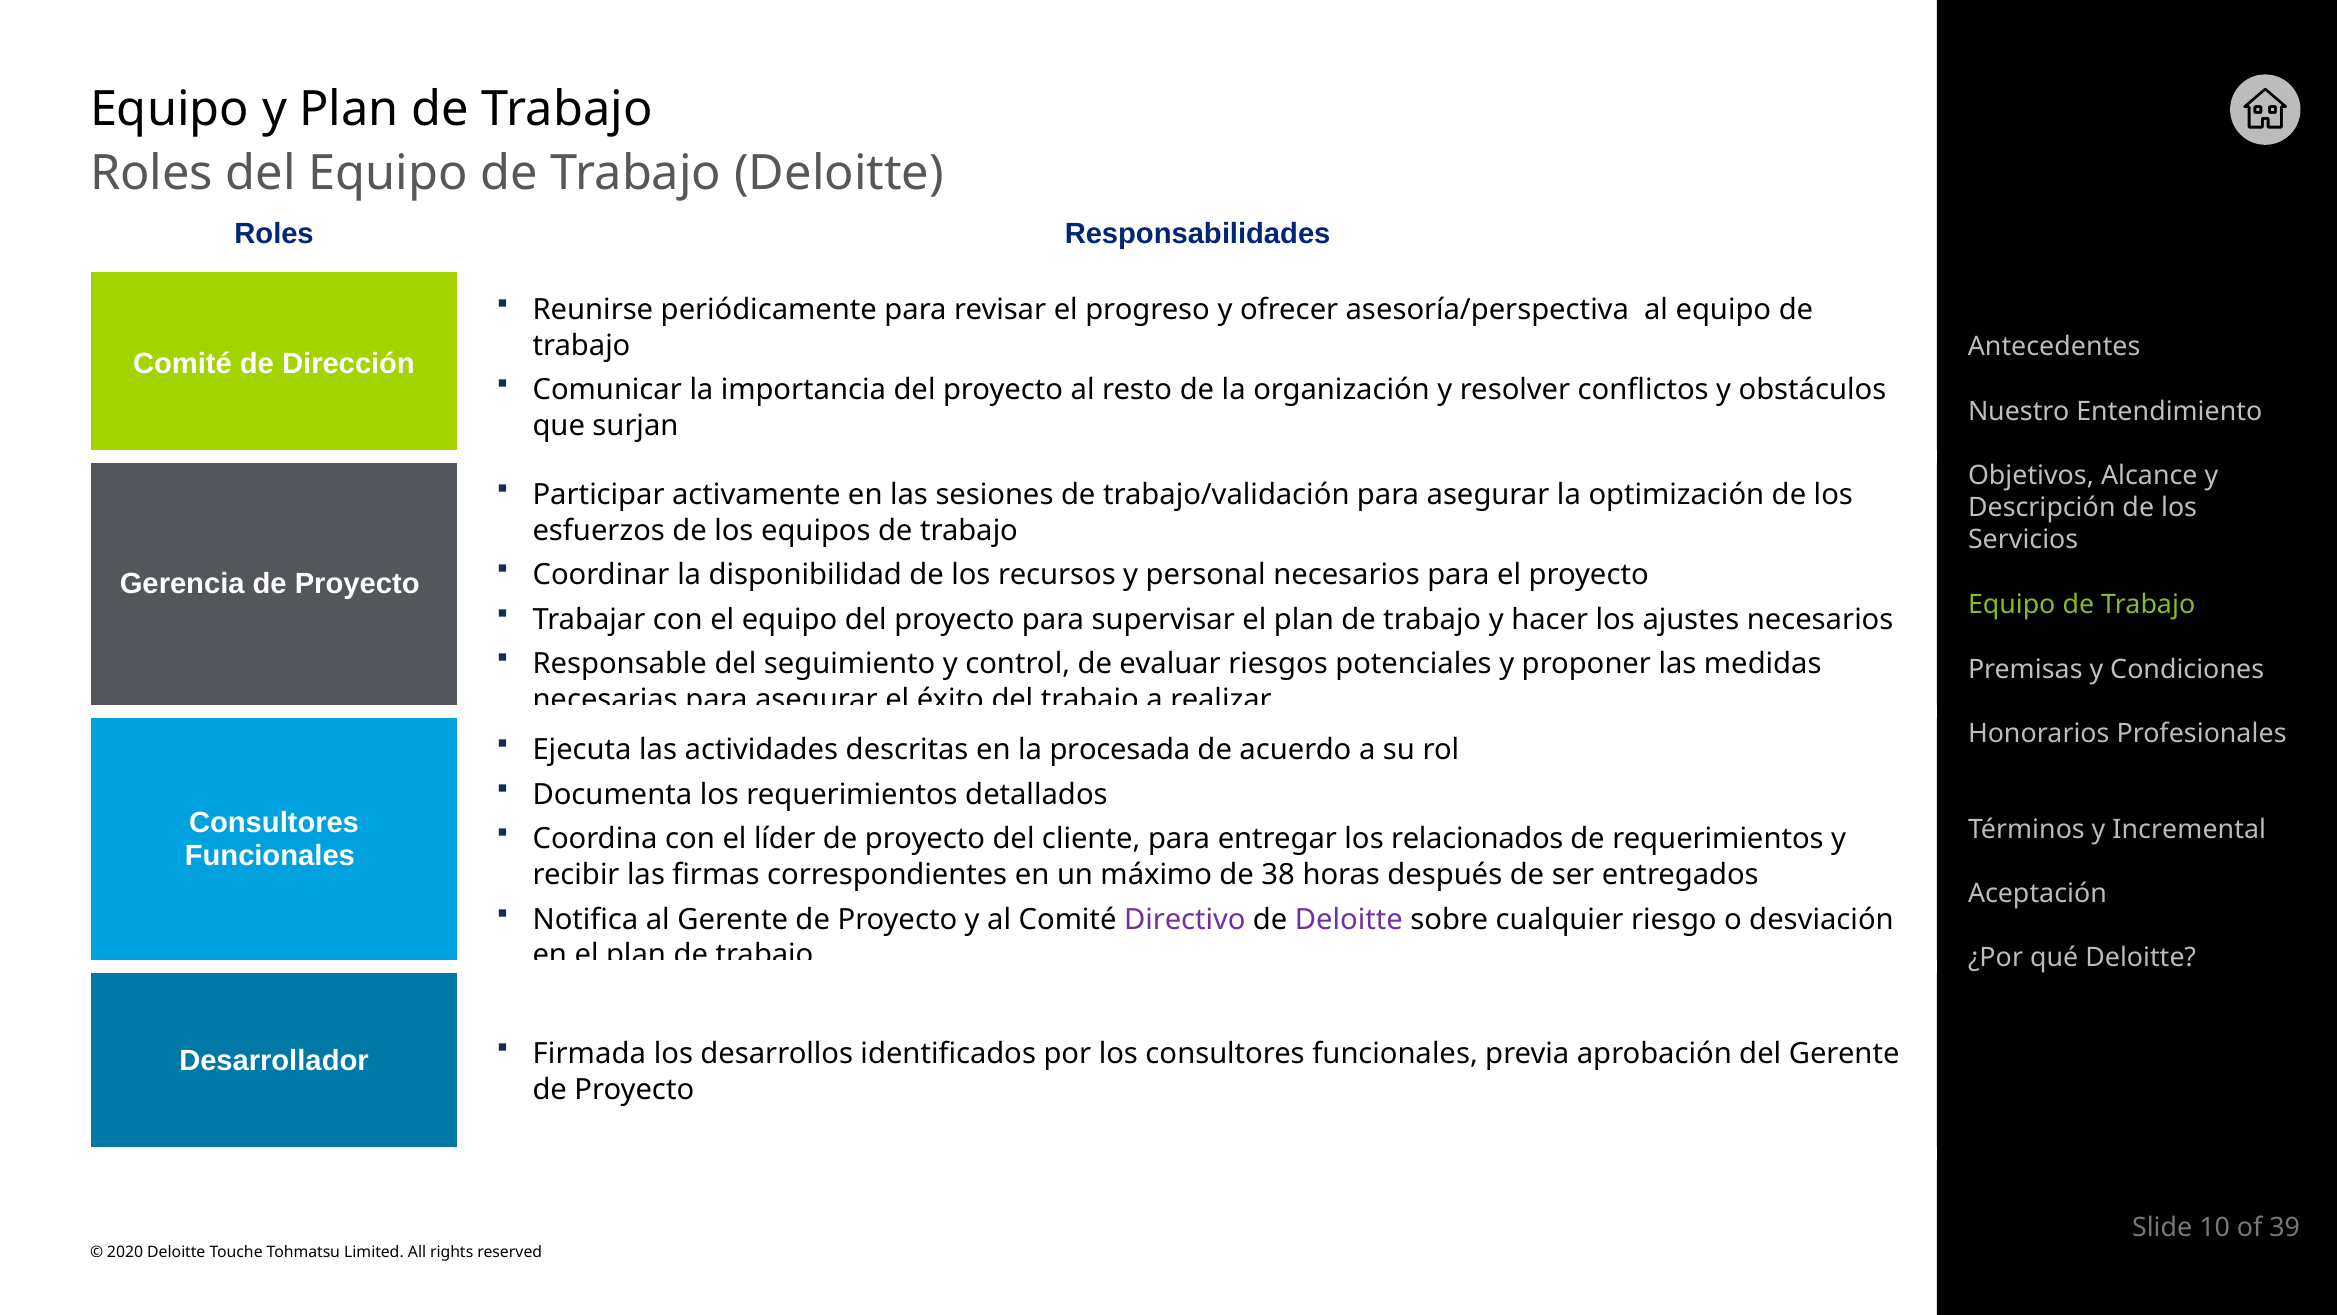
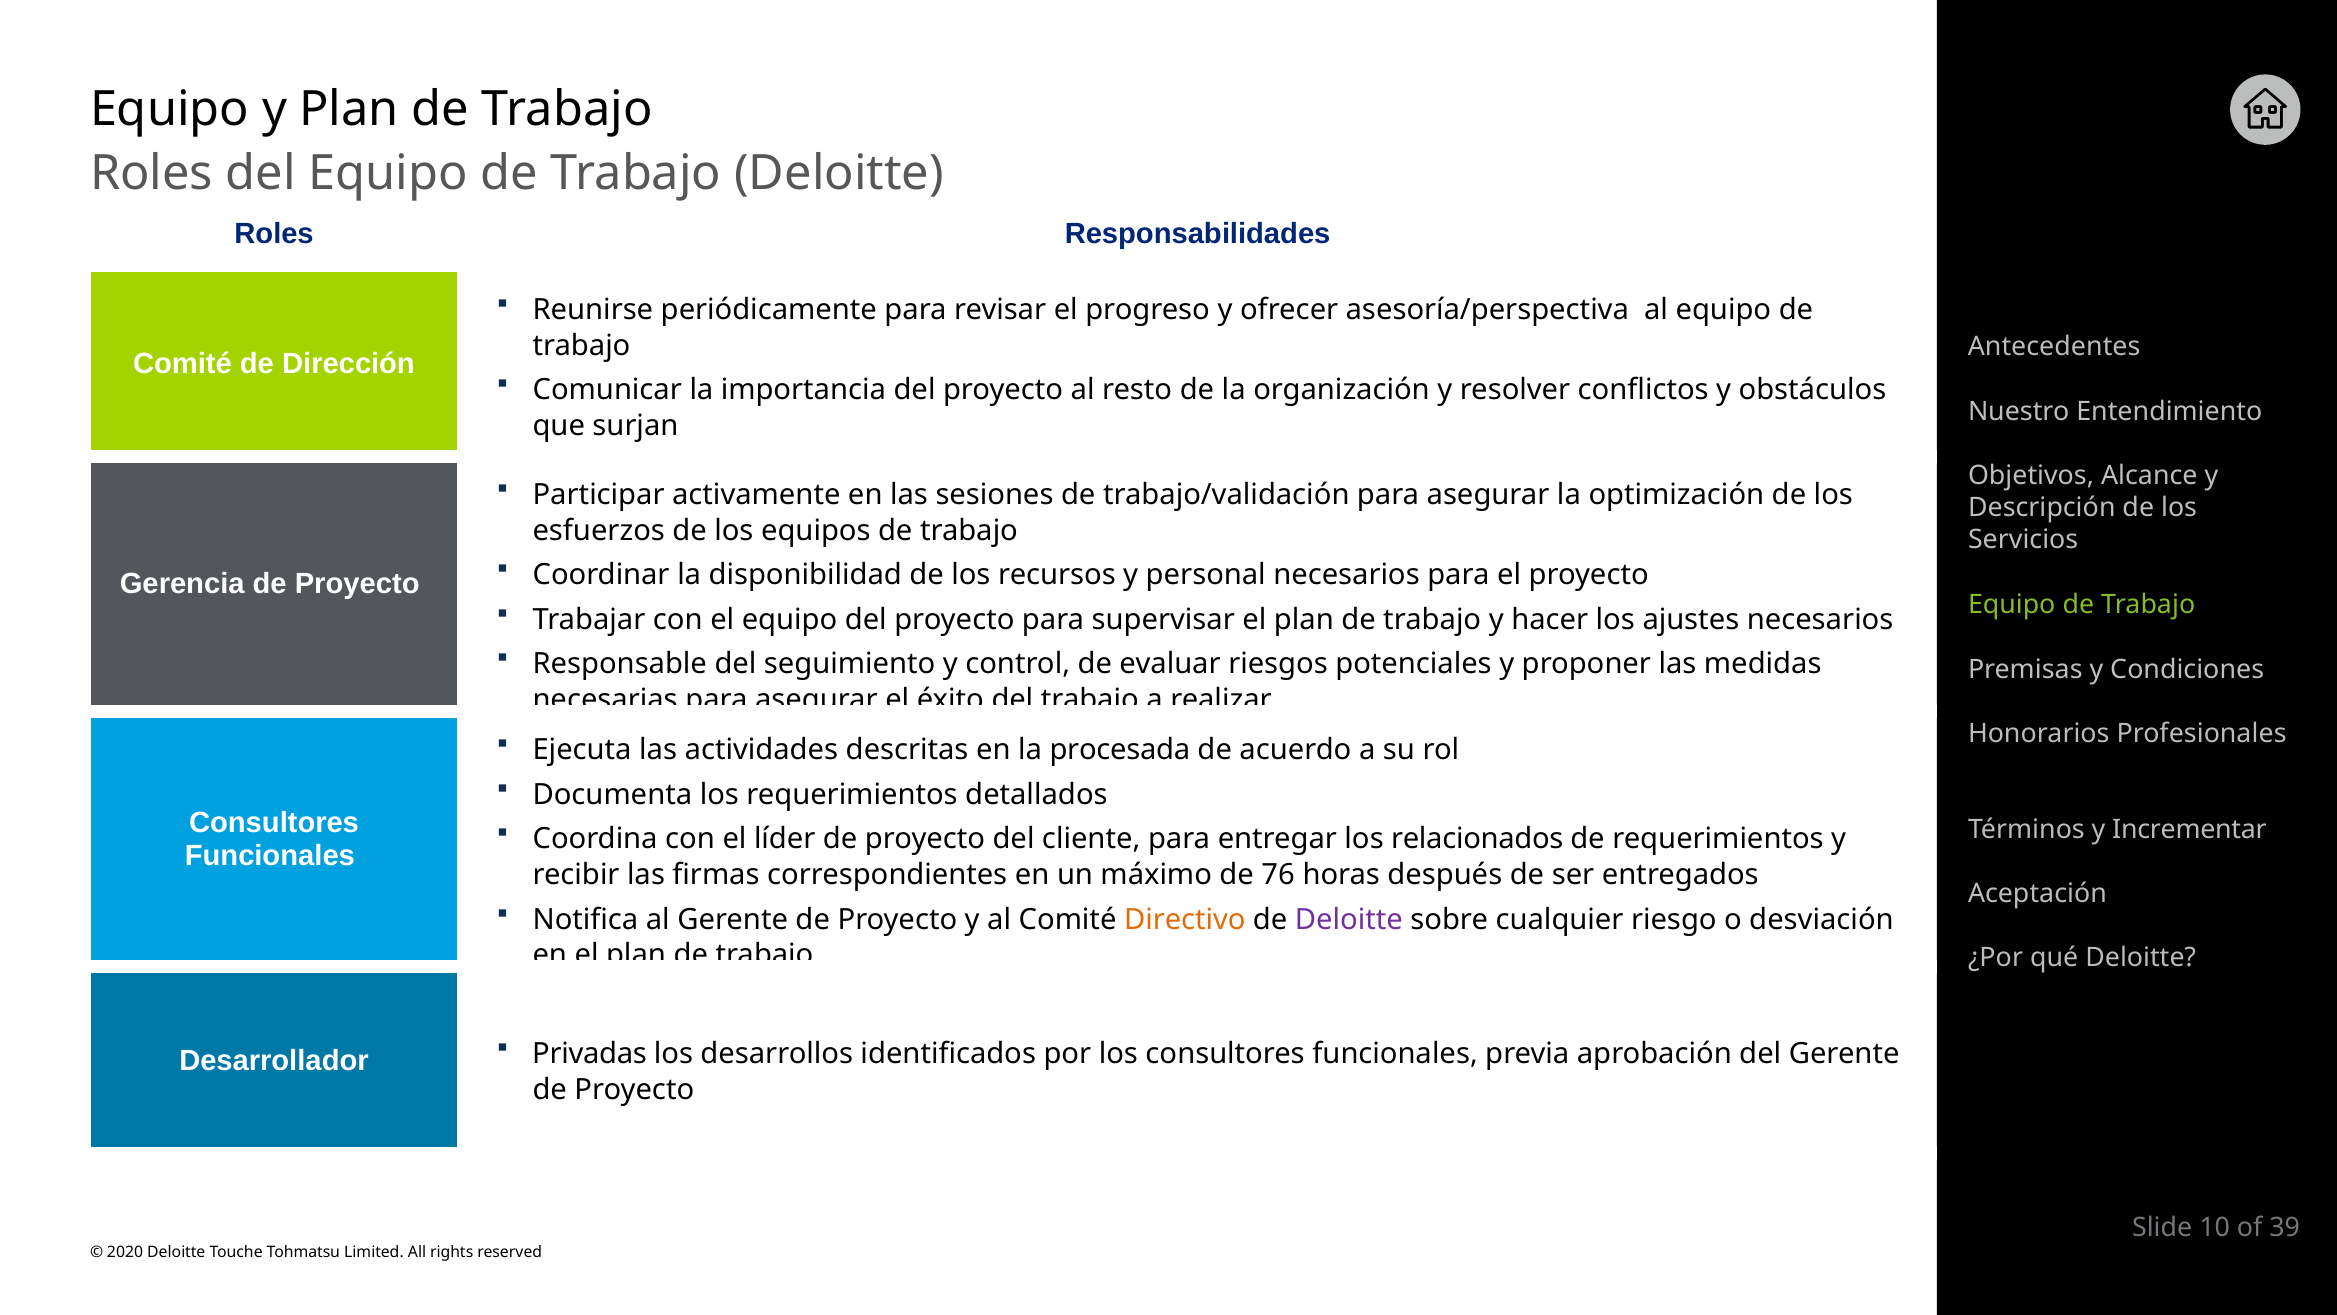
Incremental: Incremental -> Incrementar
38: 38 -> 76
Directivo colour: purple -> orange
Firmada: Firmada -> Privadas
